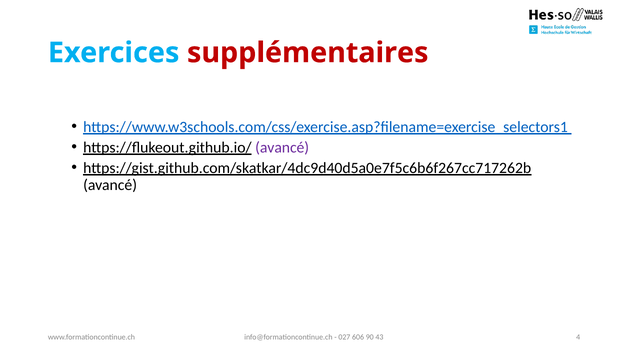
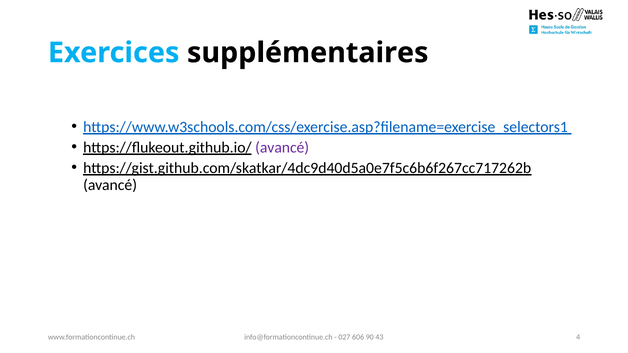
supplémentaires colour: red -> black
